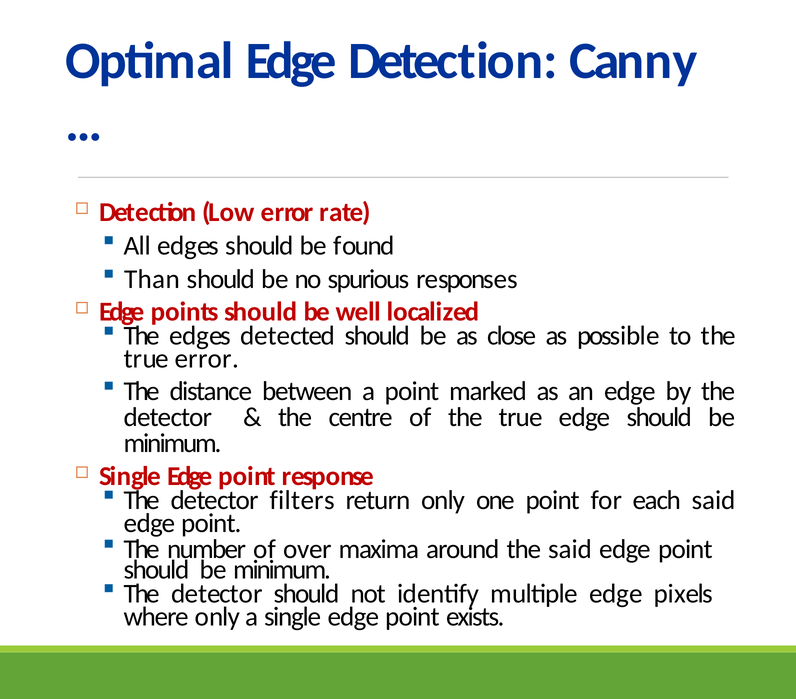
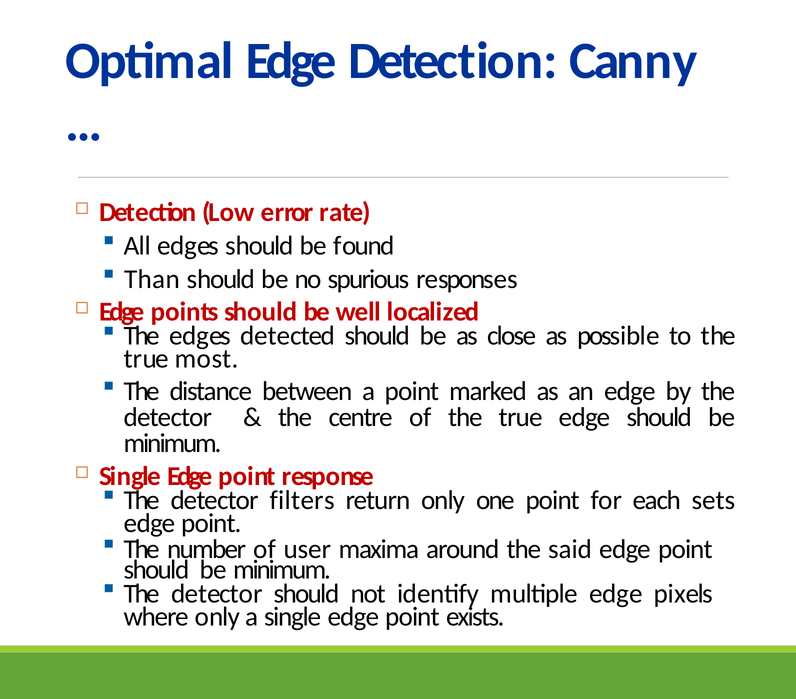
true error: error -> most
each said: said -> sets
over: over -> user
